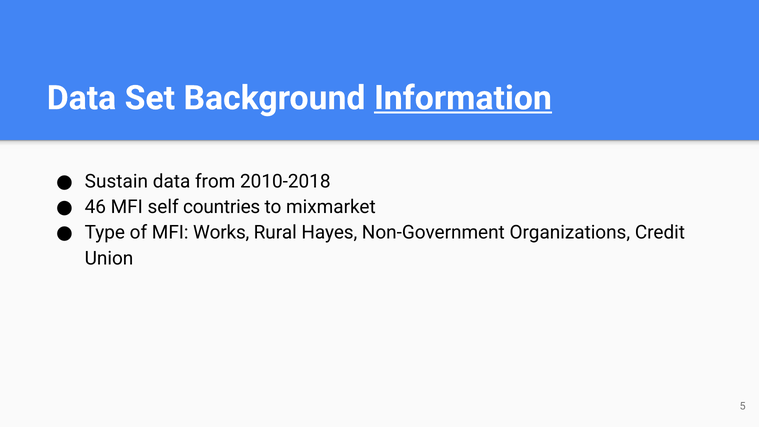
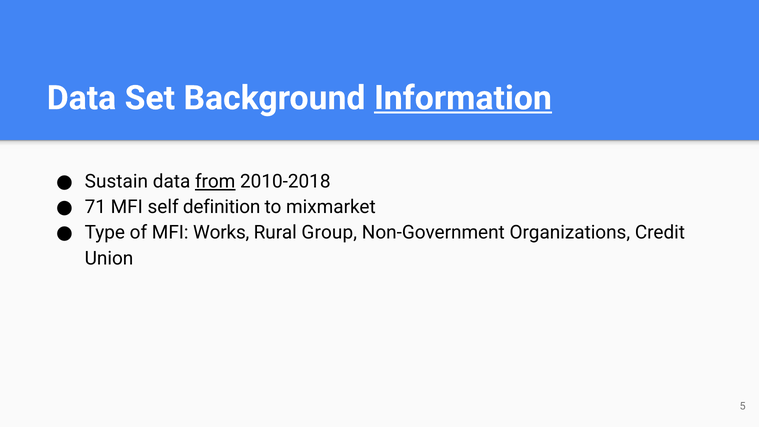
from underline: none -> present
46: 46 -> 71
countries: countries -> definition
Hayes: Hayes -> Group
